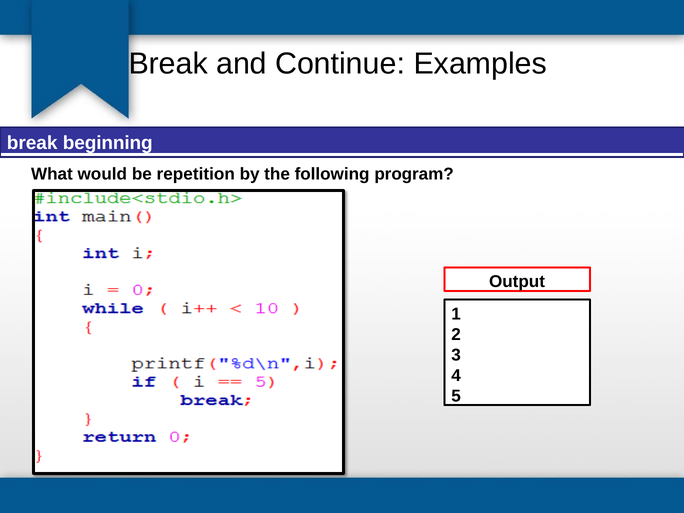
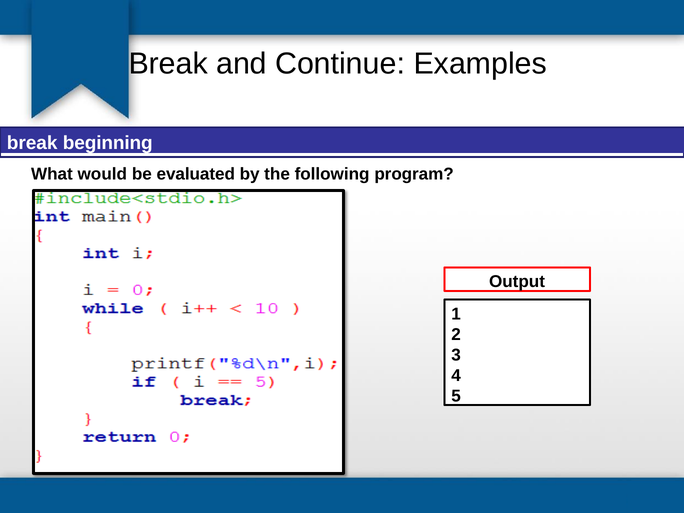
repetition: repetition -> evaluated
